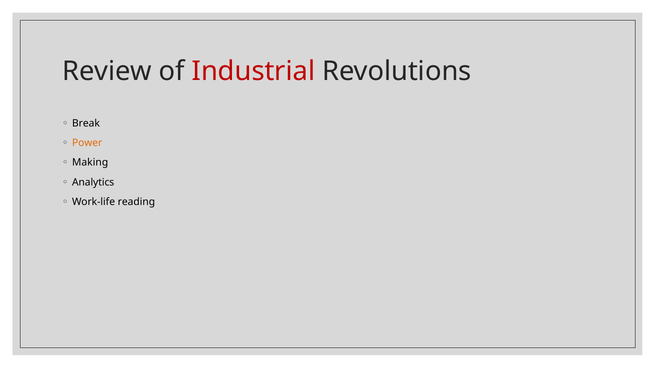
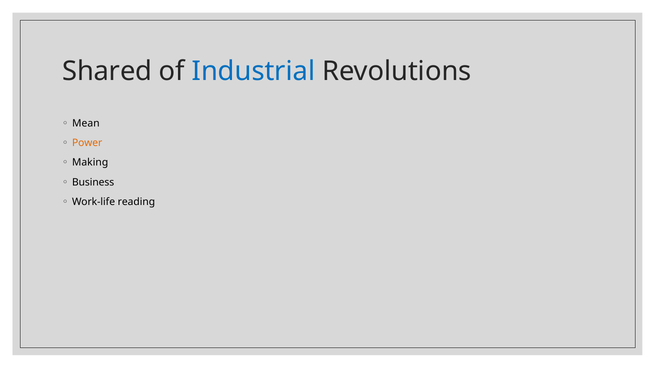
Review: Review -> Shared
Industrial colour: red -> blue
Break: Break -> Mean
Analytics: Analytics -> Business
